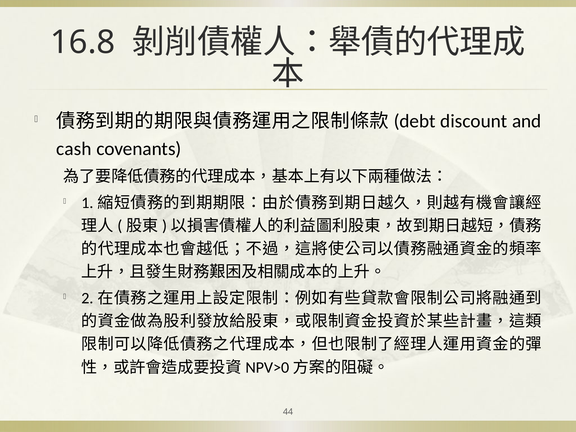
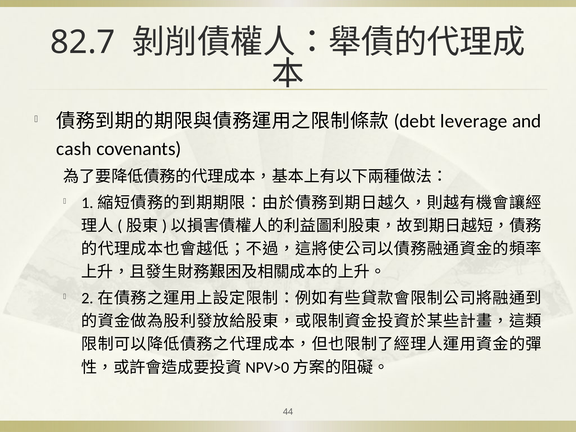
16.8: 16.8 -> 82.7
discount: discount -> leverage
